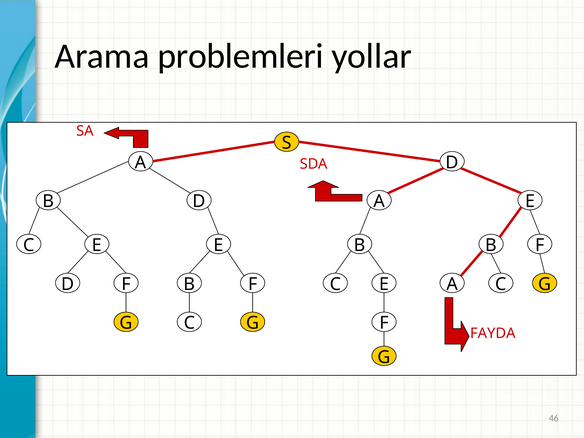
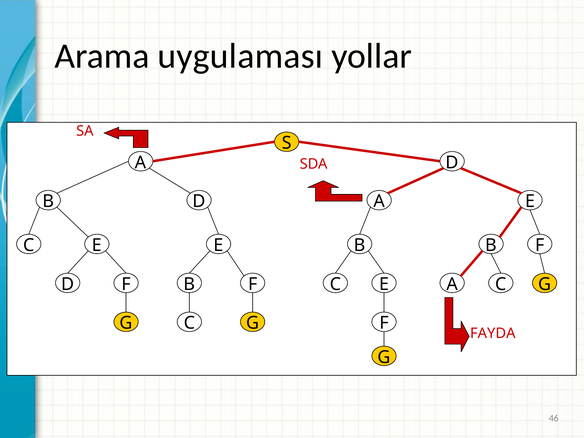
problemleri: problemleri -> uygulaması
